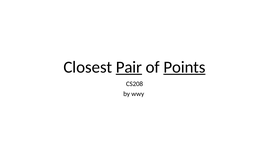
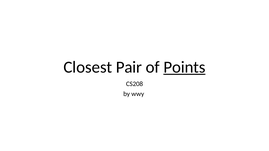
Pair underline: present -> none
